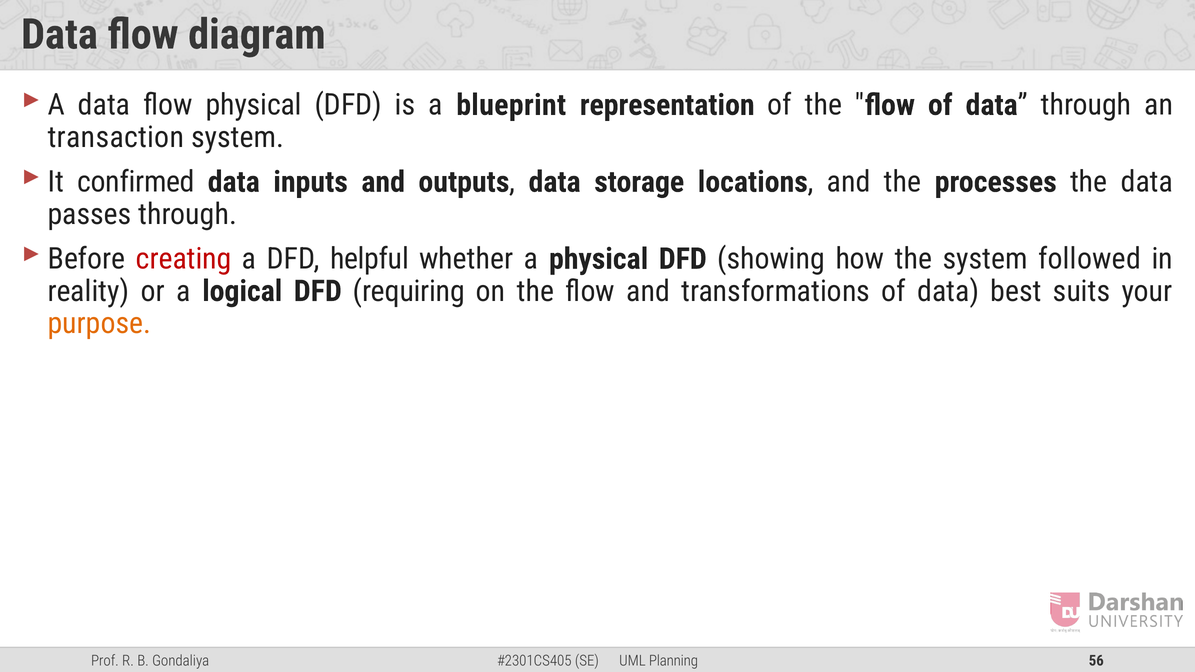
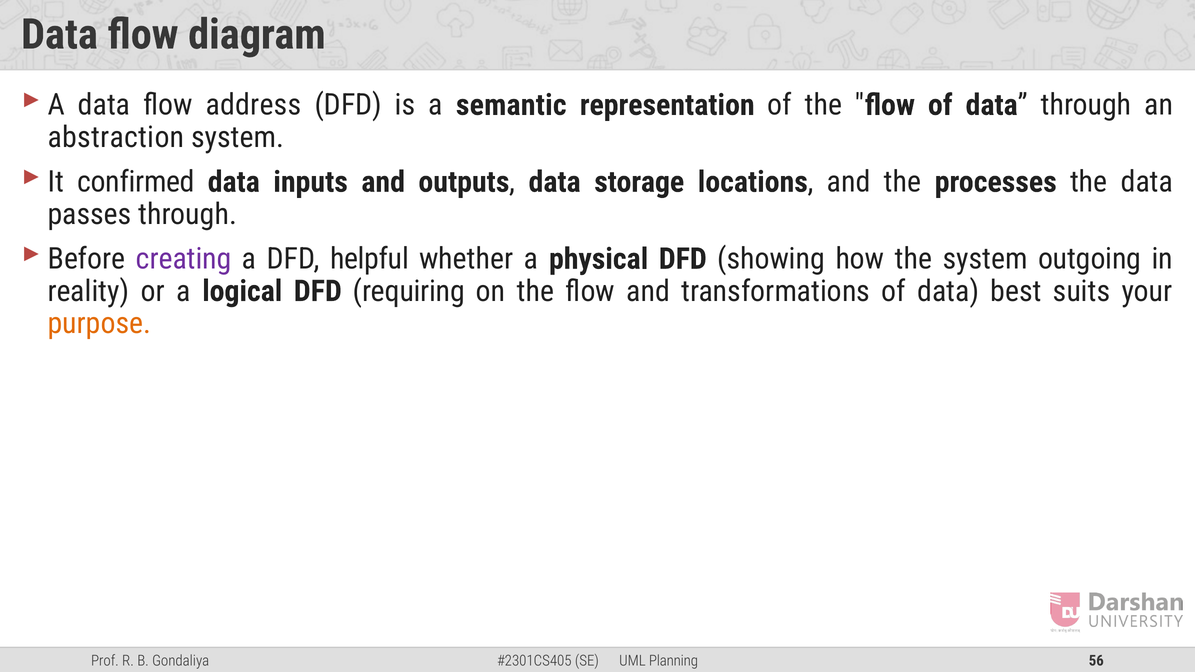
flow physical: physical -> address
blueprint: blueprint -> semantic
transaction: transaction -> abstraction
creating colour: red -> purple
followed: followed -> outgoing
